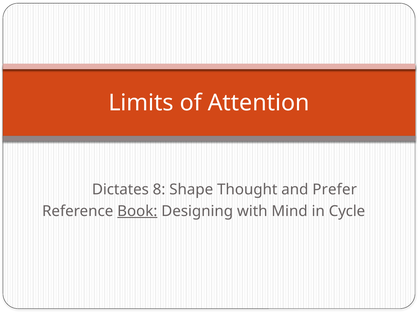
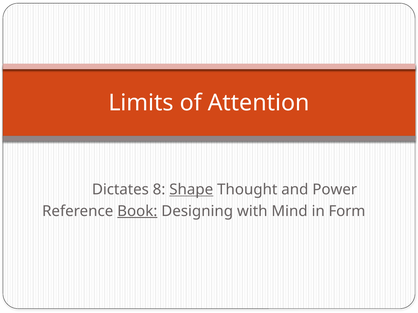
Shape underline: none -> present
Prefer: Prefer -> Power
Cycle: Cycle -> Form
